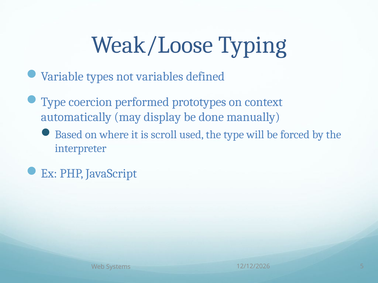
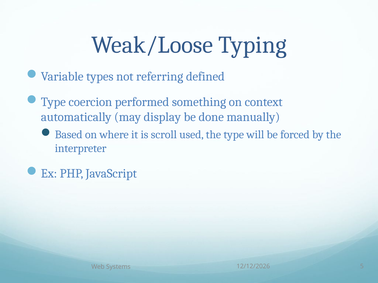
variables: variables -> referring
prototypes: prototypes -> something
